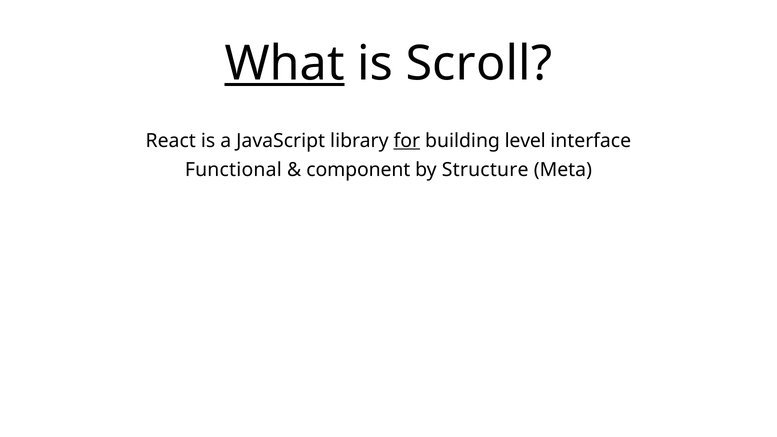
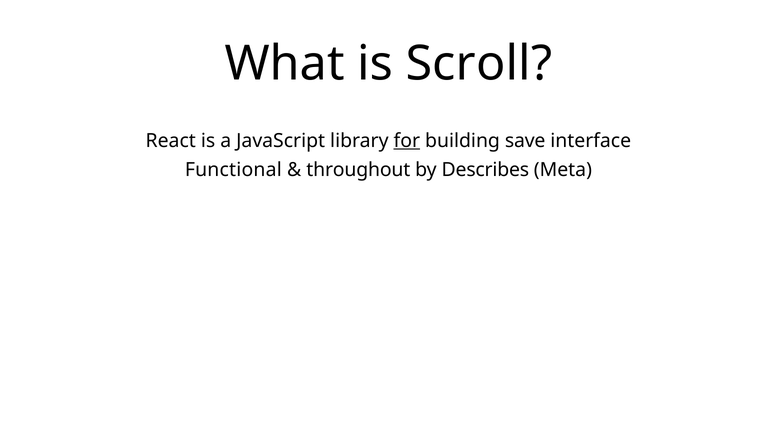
What underline: present -> none
level: level -> save
component: component -> throughout
Structure: Structure -> Describes
